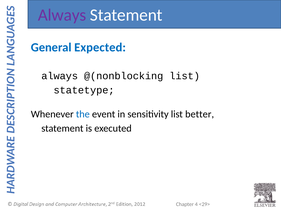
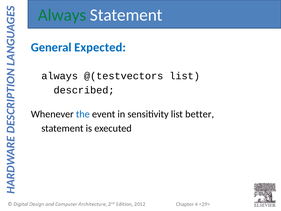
Always at (62, 15) colour: purple -> green
@(nonblocking: @(nonblocking -> @(testvectors
statetype: statetype -> described
